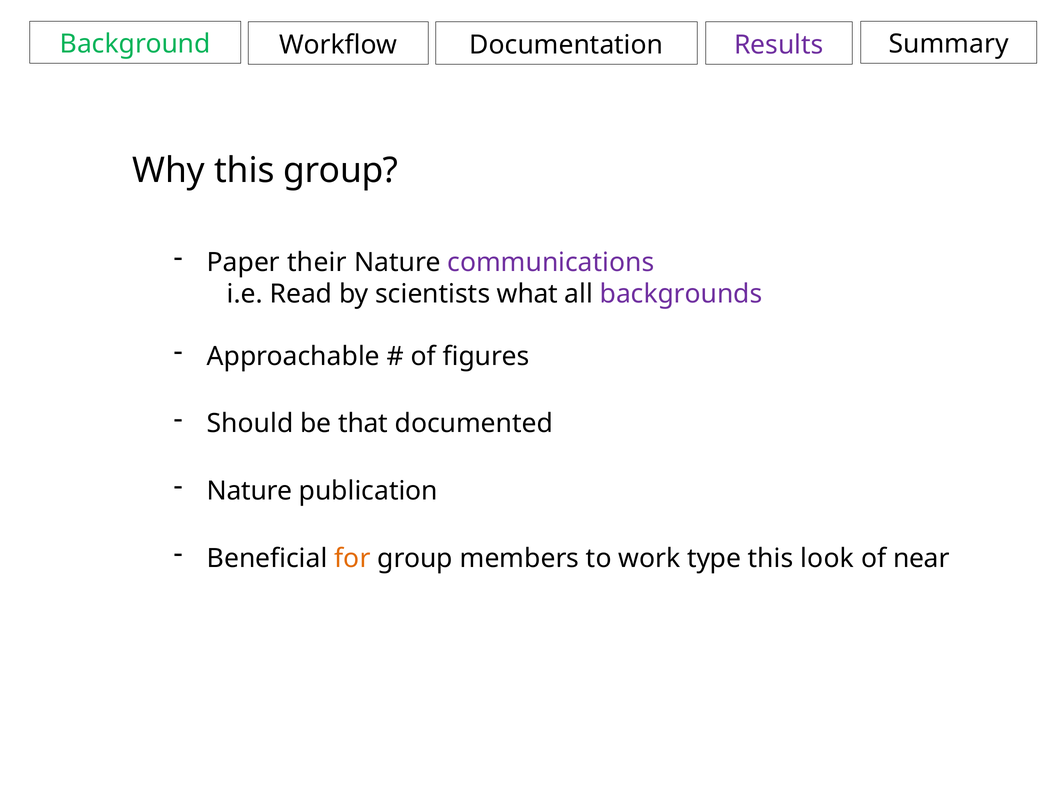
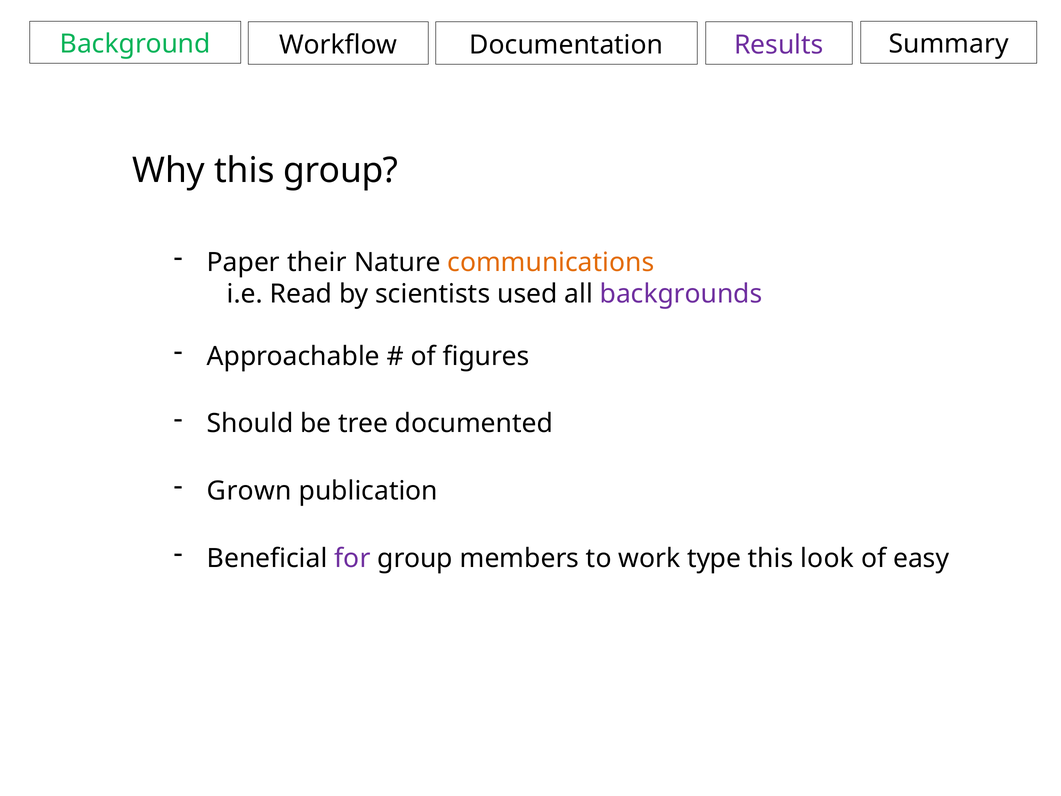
communications colour: purple -> orange
what: what -> used
that: that -> tree
Nature at (250, 491): Nature -> Grown
for colour: orange -> purple
near: near -> easy
